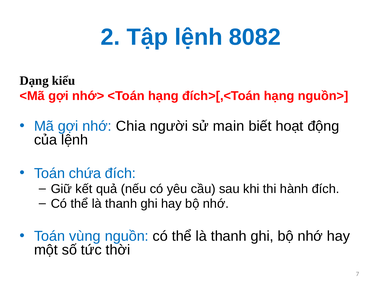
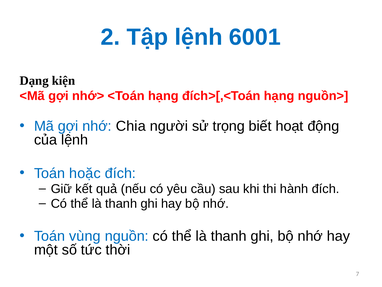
8082: 8082 -> 6001
kiểu: kiểu -> kiện
main: main -> trọng
chứa: chứa -> hoặc
